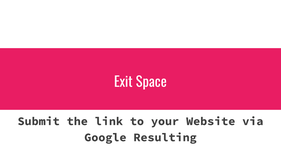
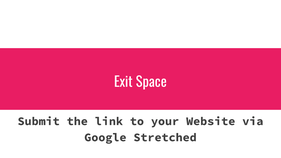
Resulting: Resulting -> Stretched
